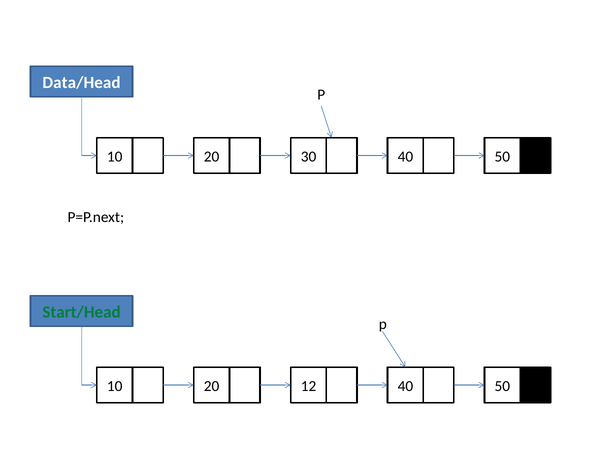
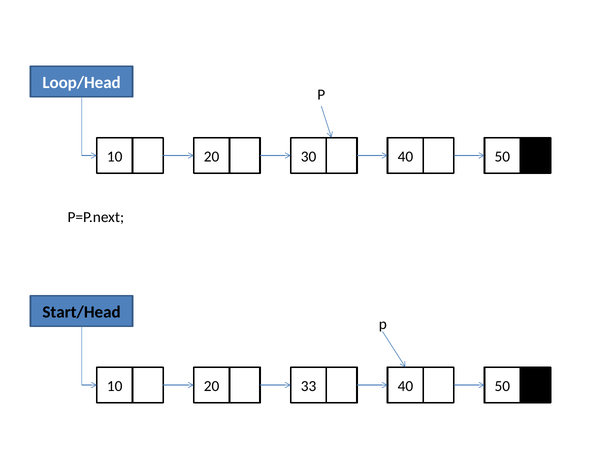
Data/Head: Data/Head -> Loop/Head
Start/Head colour: green -> black
12: 12 -> 33
